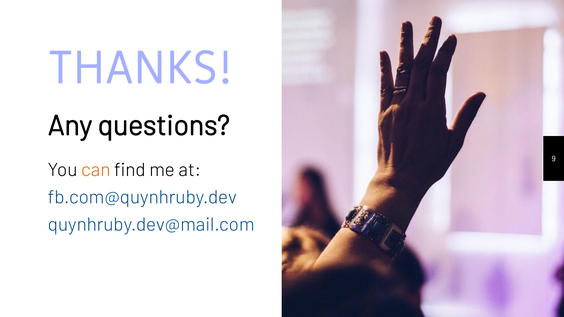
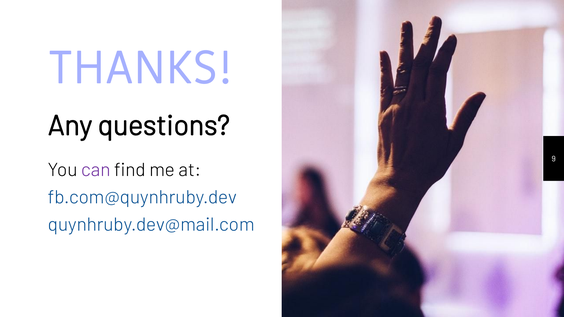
can colour: orange -> purple
